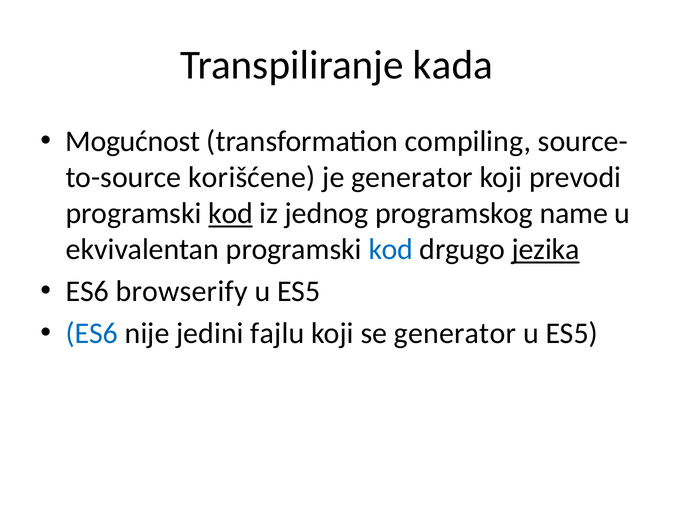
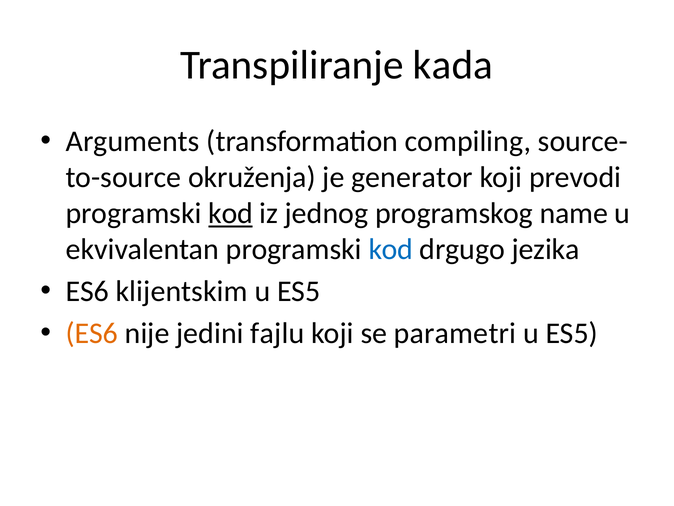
Mogućnost: Mogućnost -> Arguments
korišćene: korišćene -> okruženja
jezika underline: present -> none
browserify: browserify -> klijentskim
ES6 at (92, 333) colour: blue -> orange
se generator: generator -> parametri
